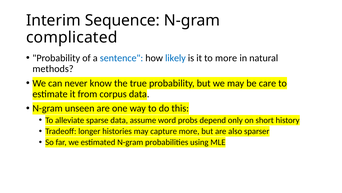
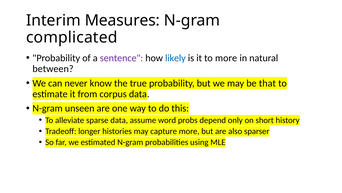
Sequence: Sequence -> Measures
sentence colour: blue -> purple
methods: methods -> between
care: care -> that
